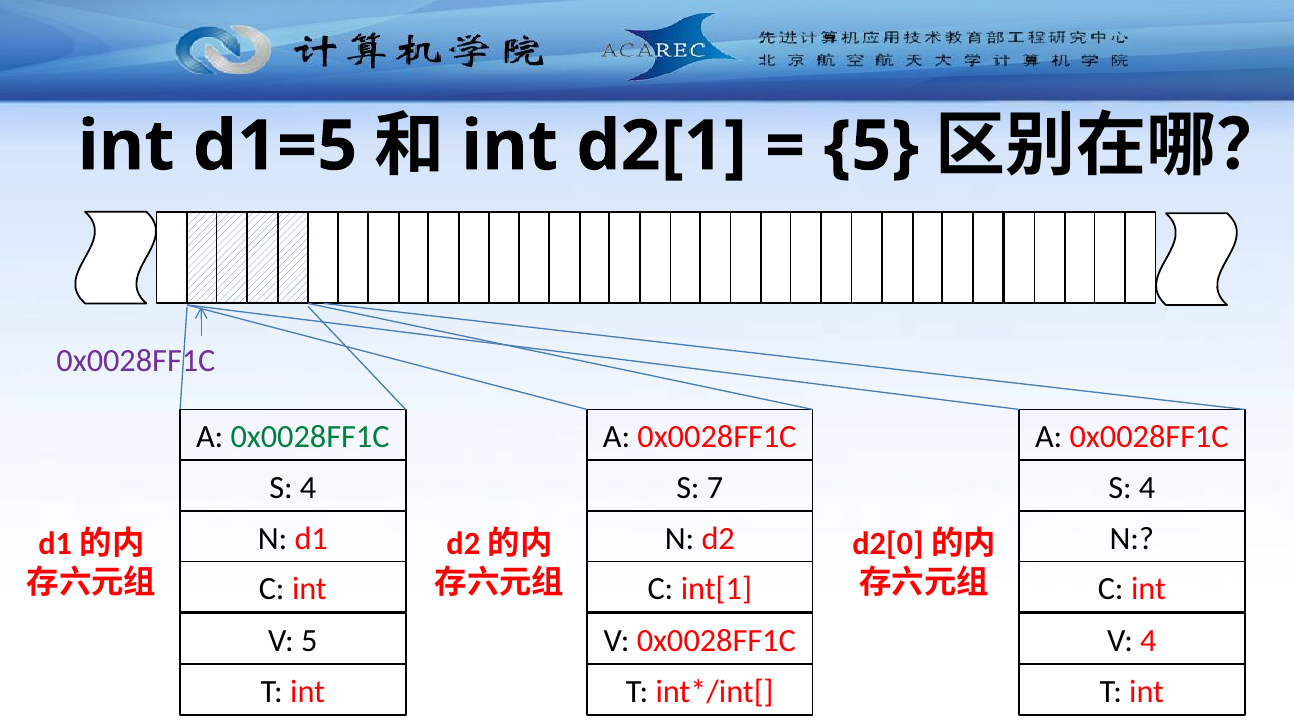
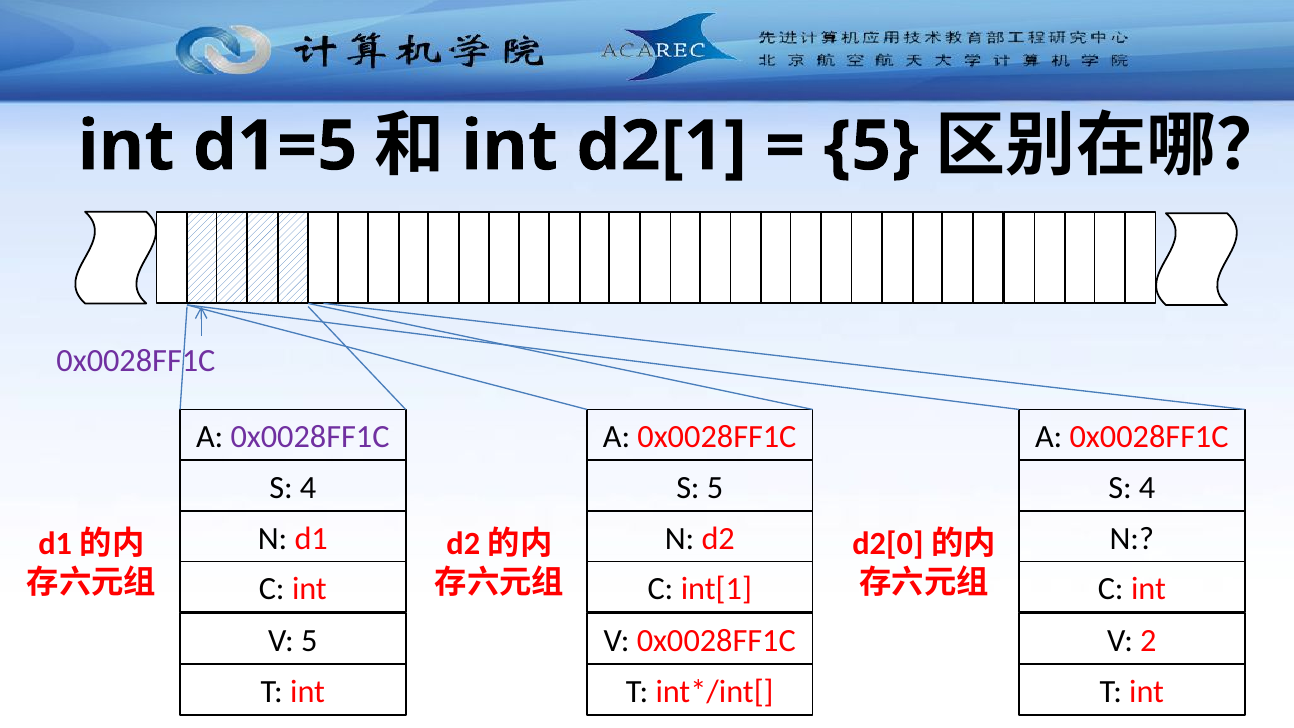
0x0028FF1C at (310, 437) colour: green -> purple
S 7: 7 -> 5
V 4: 4 -> 2
